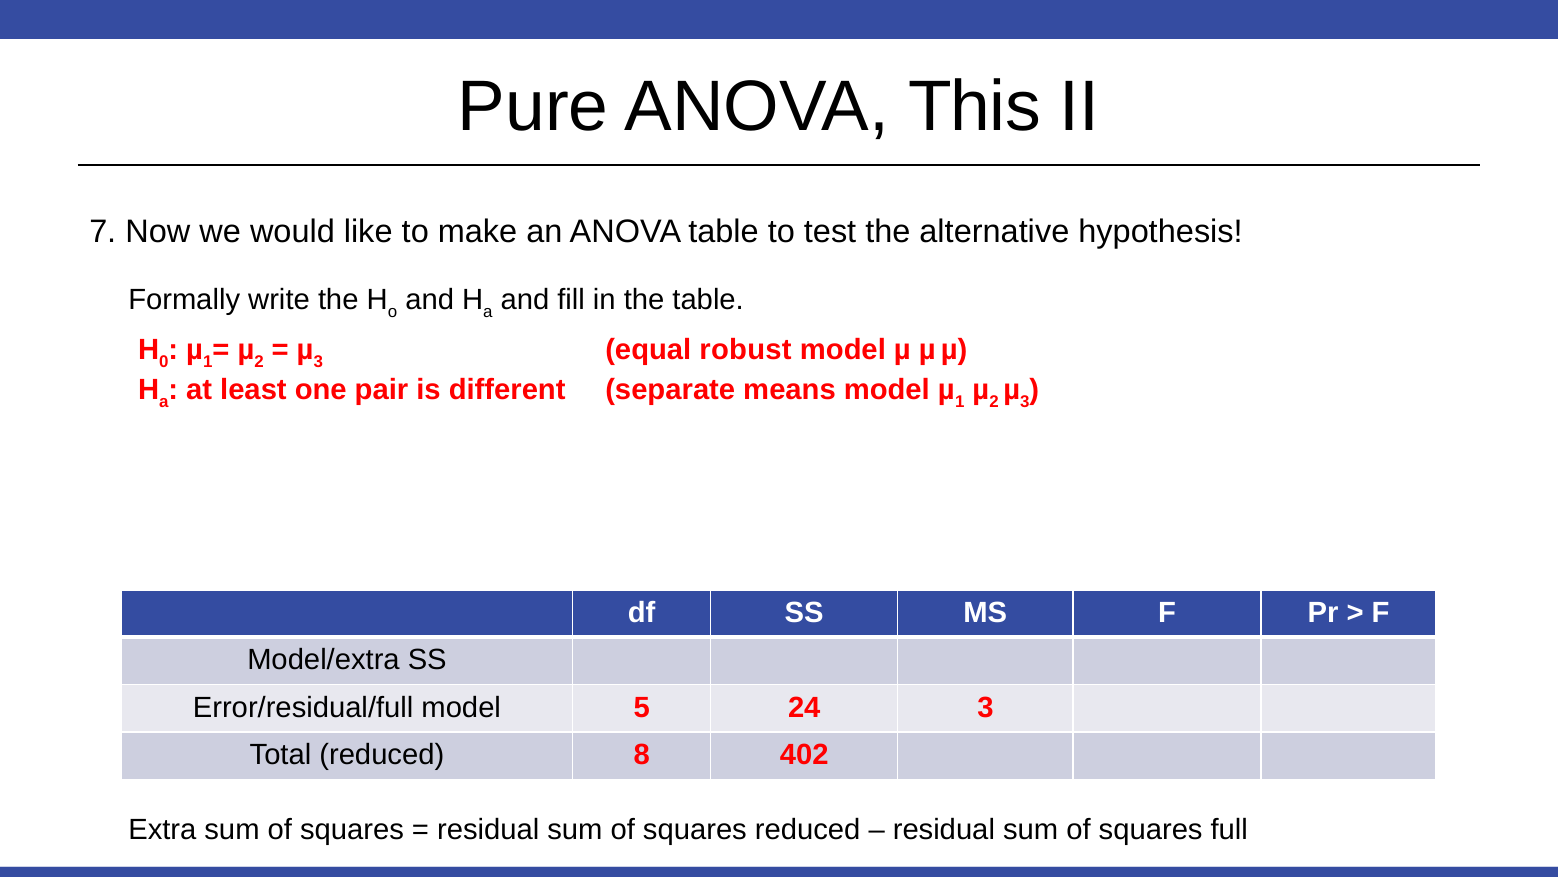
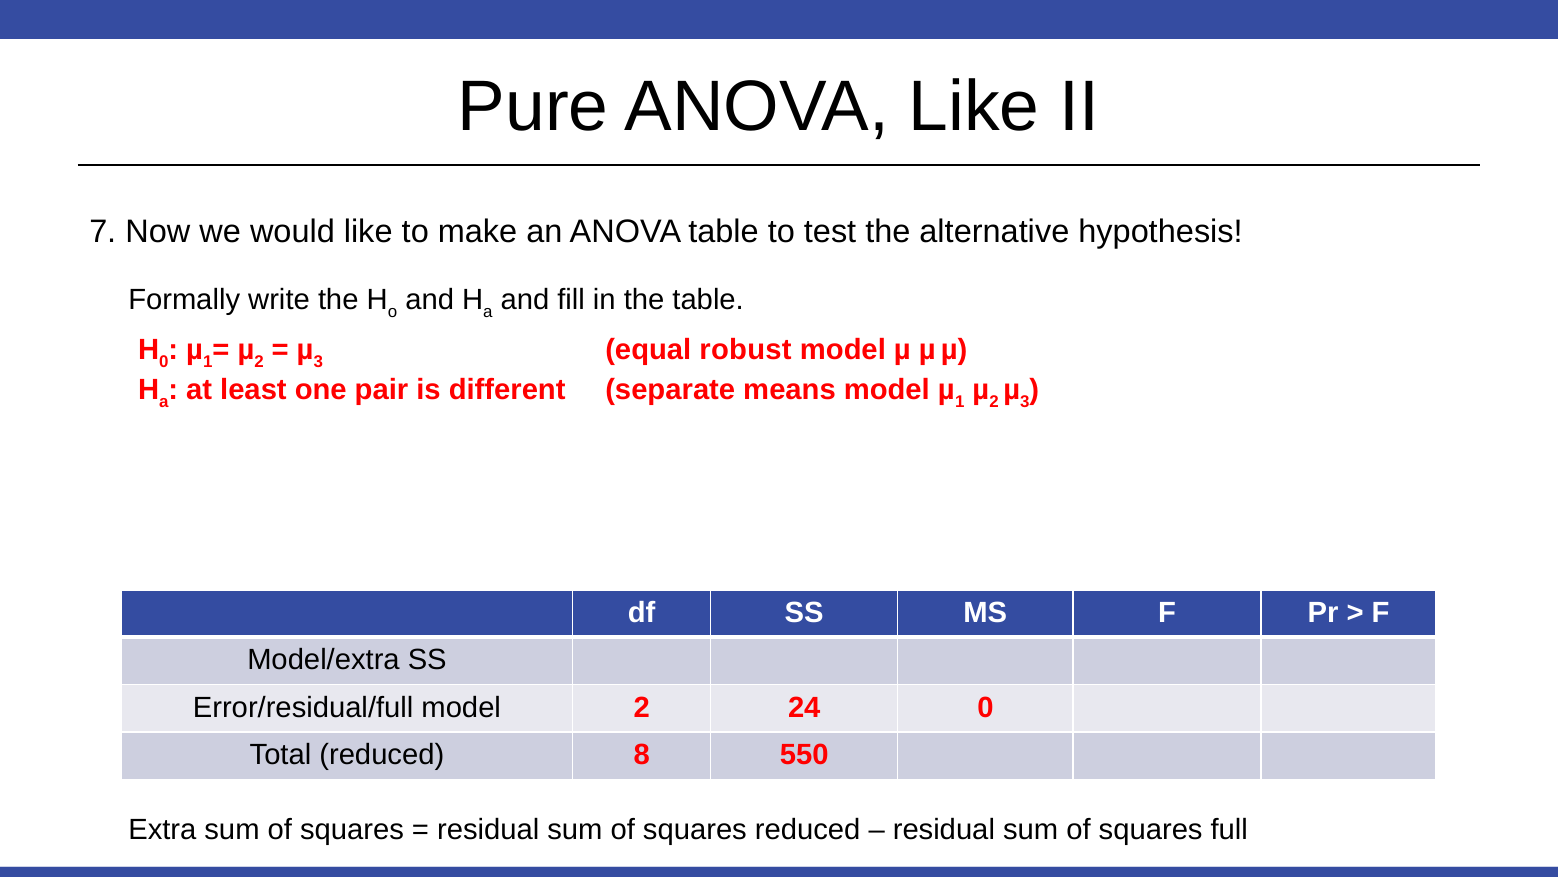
ANOVA This: This -> Like
model 5: 5 -> 2
24 3: 3 -> 0
402: 402 -> 550
